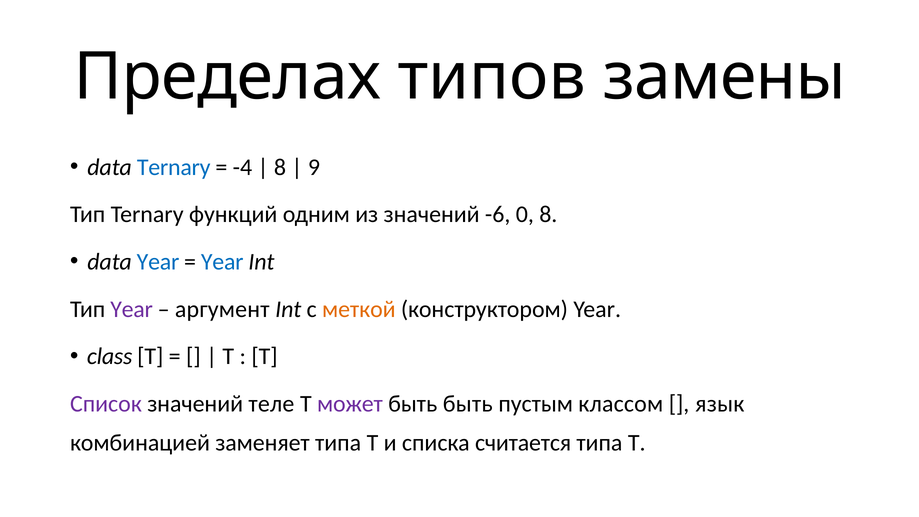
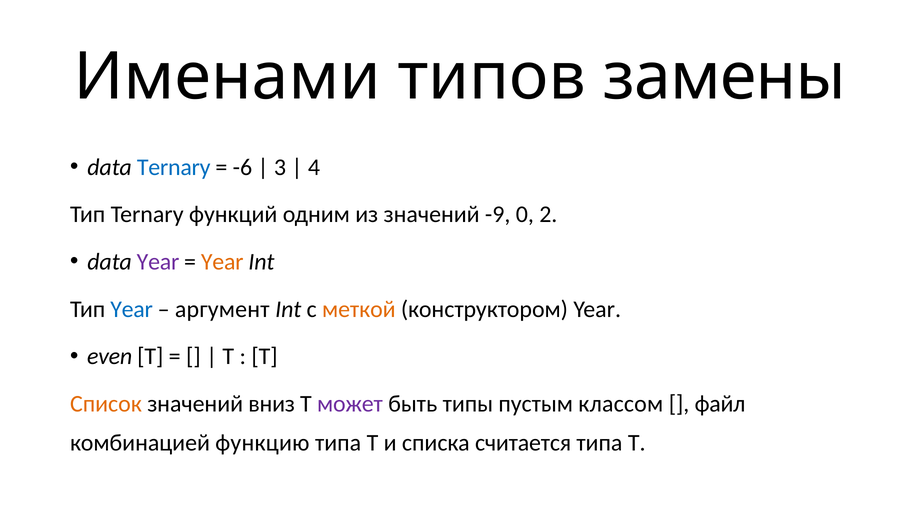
Пределах: Пределах -> Именами
-4: -4 -> -6
8 at (280, 167): 8 -> 3
9: 9 -> 4
-6: -6 -> -9
0 8: 8 -> 2
Year at (158, 262) colour: blue -> purple
Year at (222, 262) colour: blue -> orange
Year at (132, 309) colour: purple -> blue
class: class -> even
Список colour: purple -> orange
теле: теле -> вниз
быть быть: быть -> типы
язык: язык -> файл
заменяет: заменяет -> функцию
